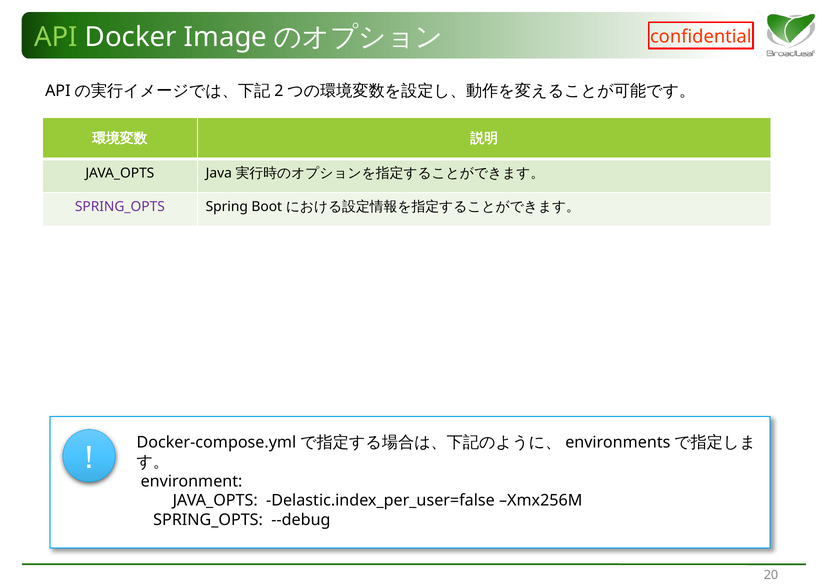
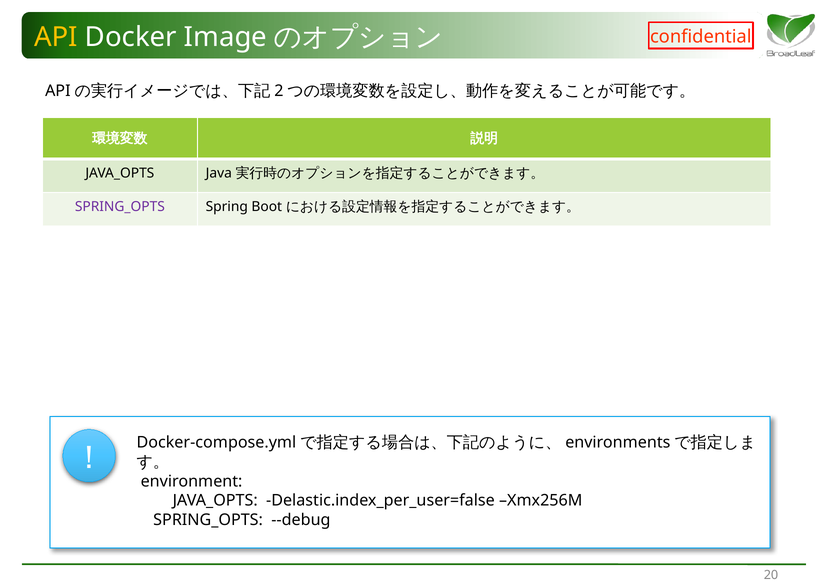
API colour: light green -> yellow
